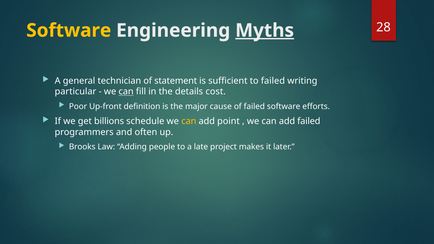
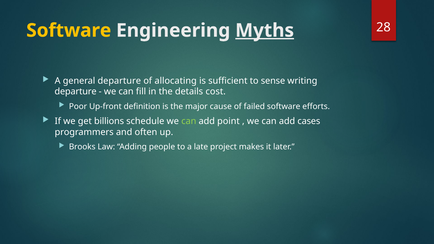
general technician: technician -> departure
statement: statement -> allocating
to failed: failed -> sense
particular at (76, 92): particular -> departure
can at (126, 92) underline: present -> none
can at (189, 121) colour: yellow -> light green
add failed: failed -> cases
